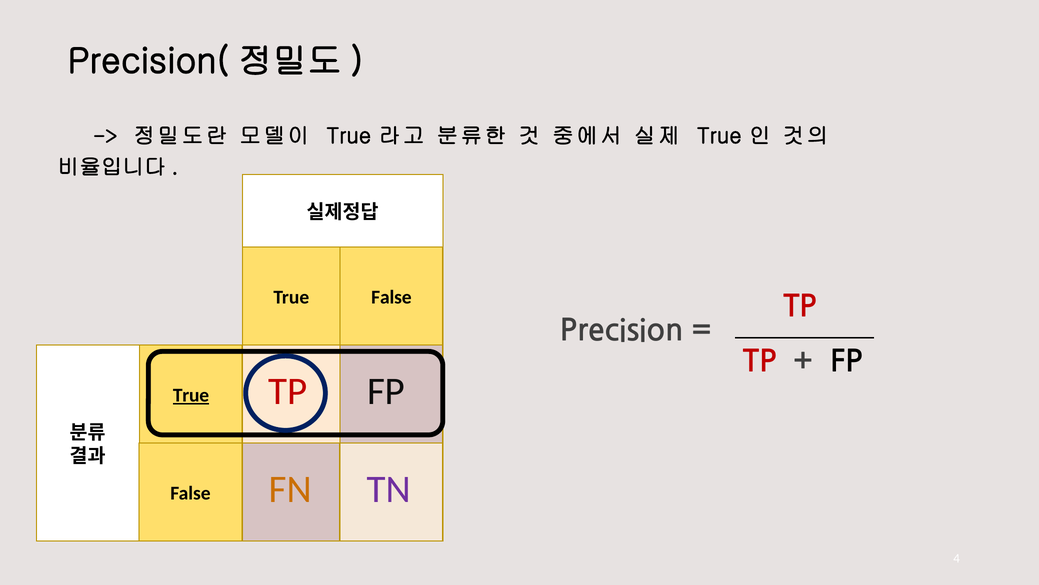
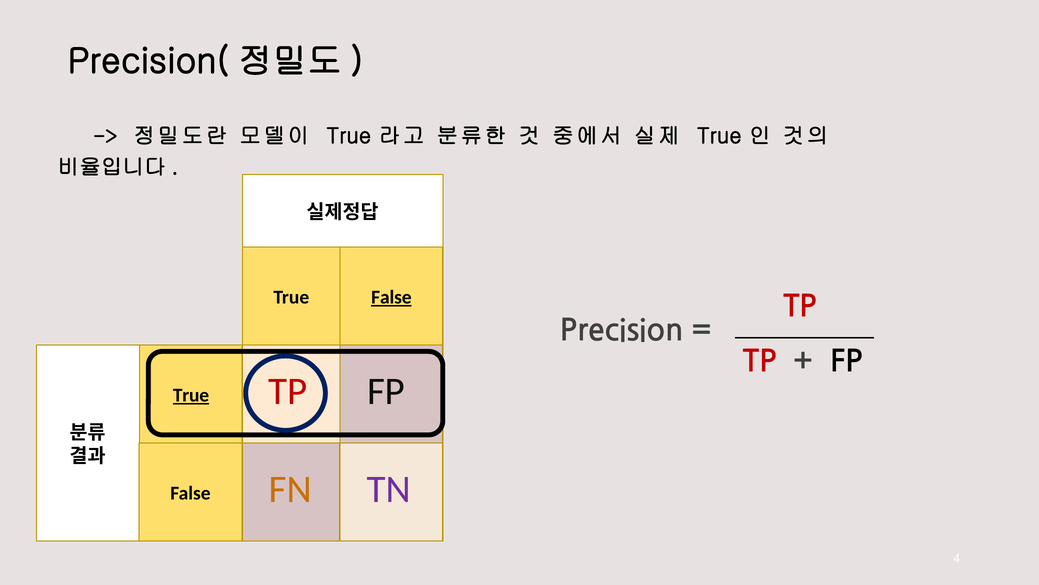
False at (391, 297) underline: none -> present
